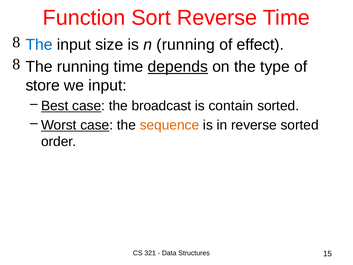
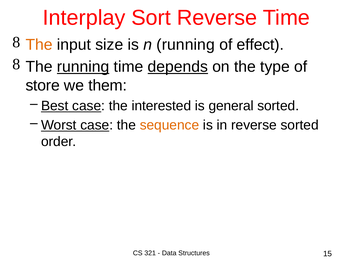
Function: Function -> Interplay
The at (39, 45) colour: blue -> orange
running at (83, 67) underline: none -> present
we input: input -> them
broadcast: broadcast -> interested
contain: contain -> general
